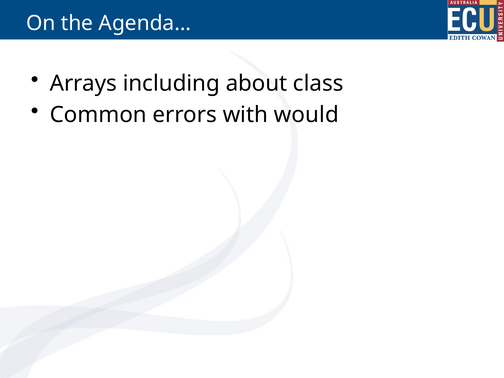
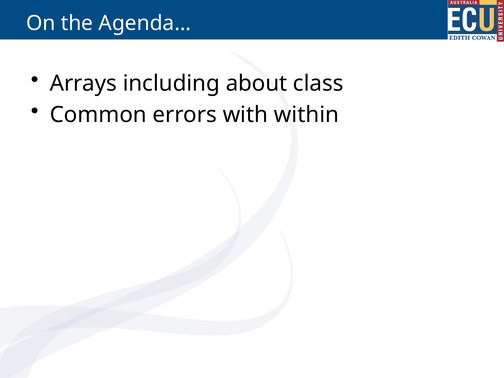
would: would -> within
